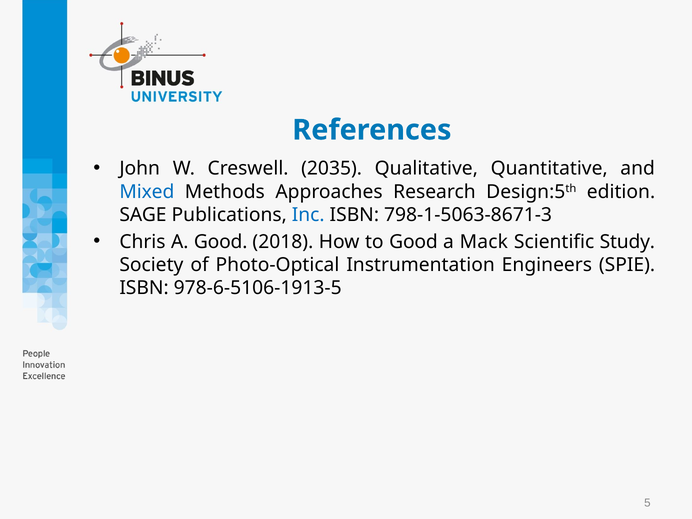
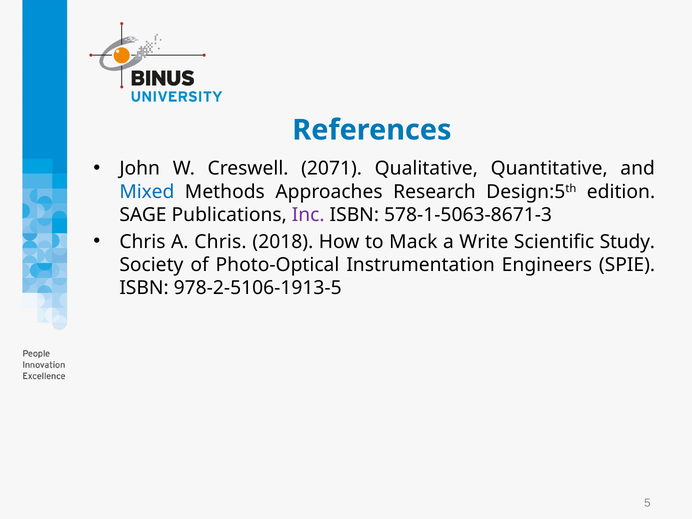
2035: 2035 -> 2071
Inc colour: blue -> purple
798-1-5063-8671-3: 798-1-5063-8671-3 -> 578-1-5063-8671-3
A Good: Good -> Chris
to Good: Good -> Mack
Mack: Mack -> Write
978-6-5106-1913-5: 978-6-5106-1913-5 -> 978-2-5106-1913-5
